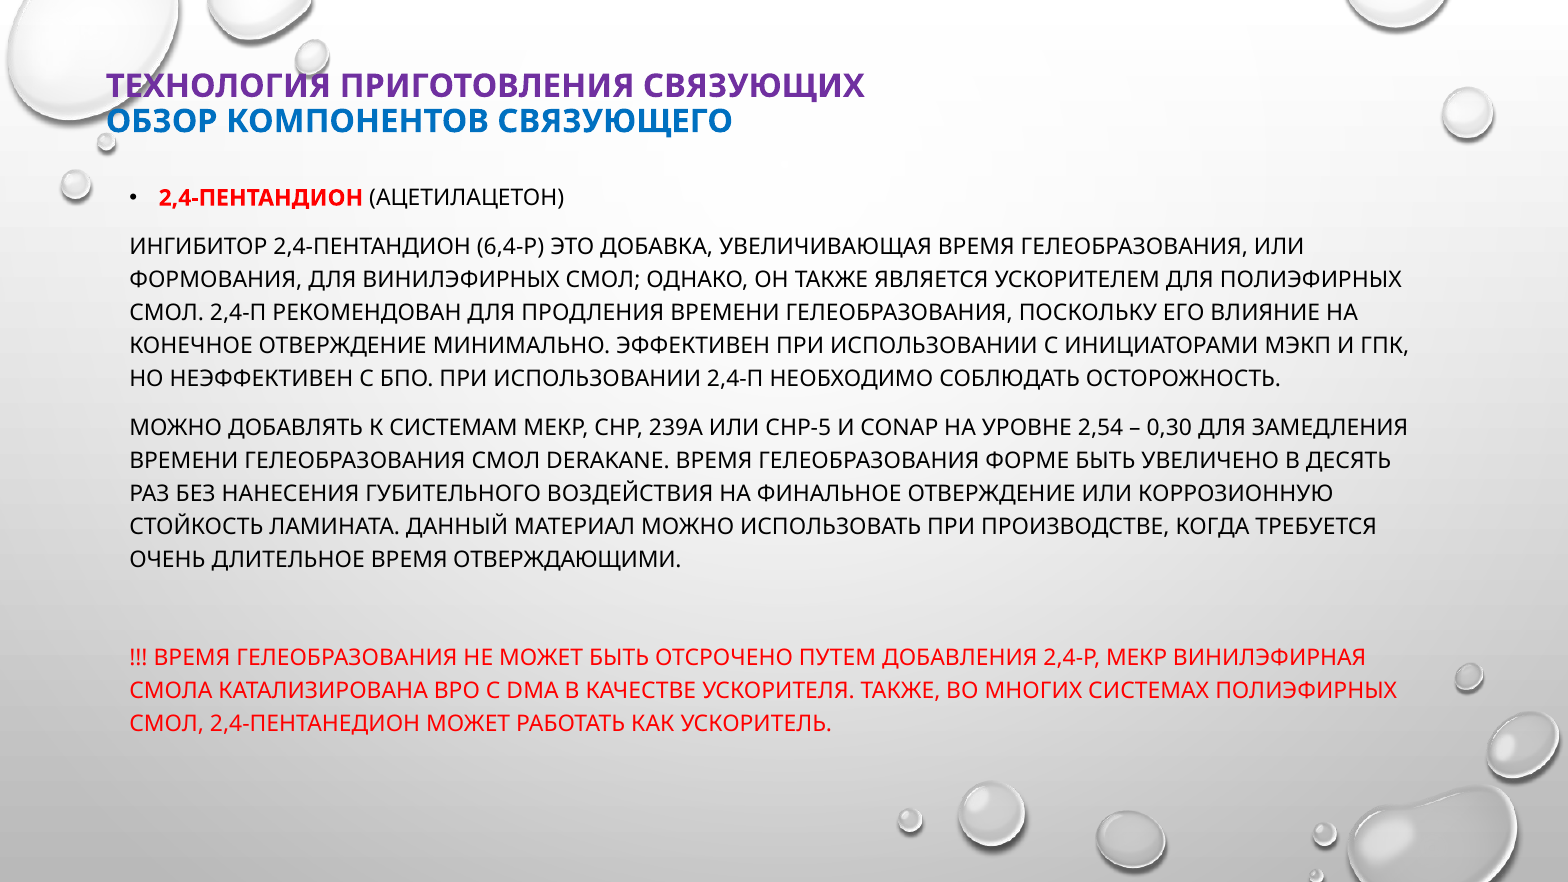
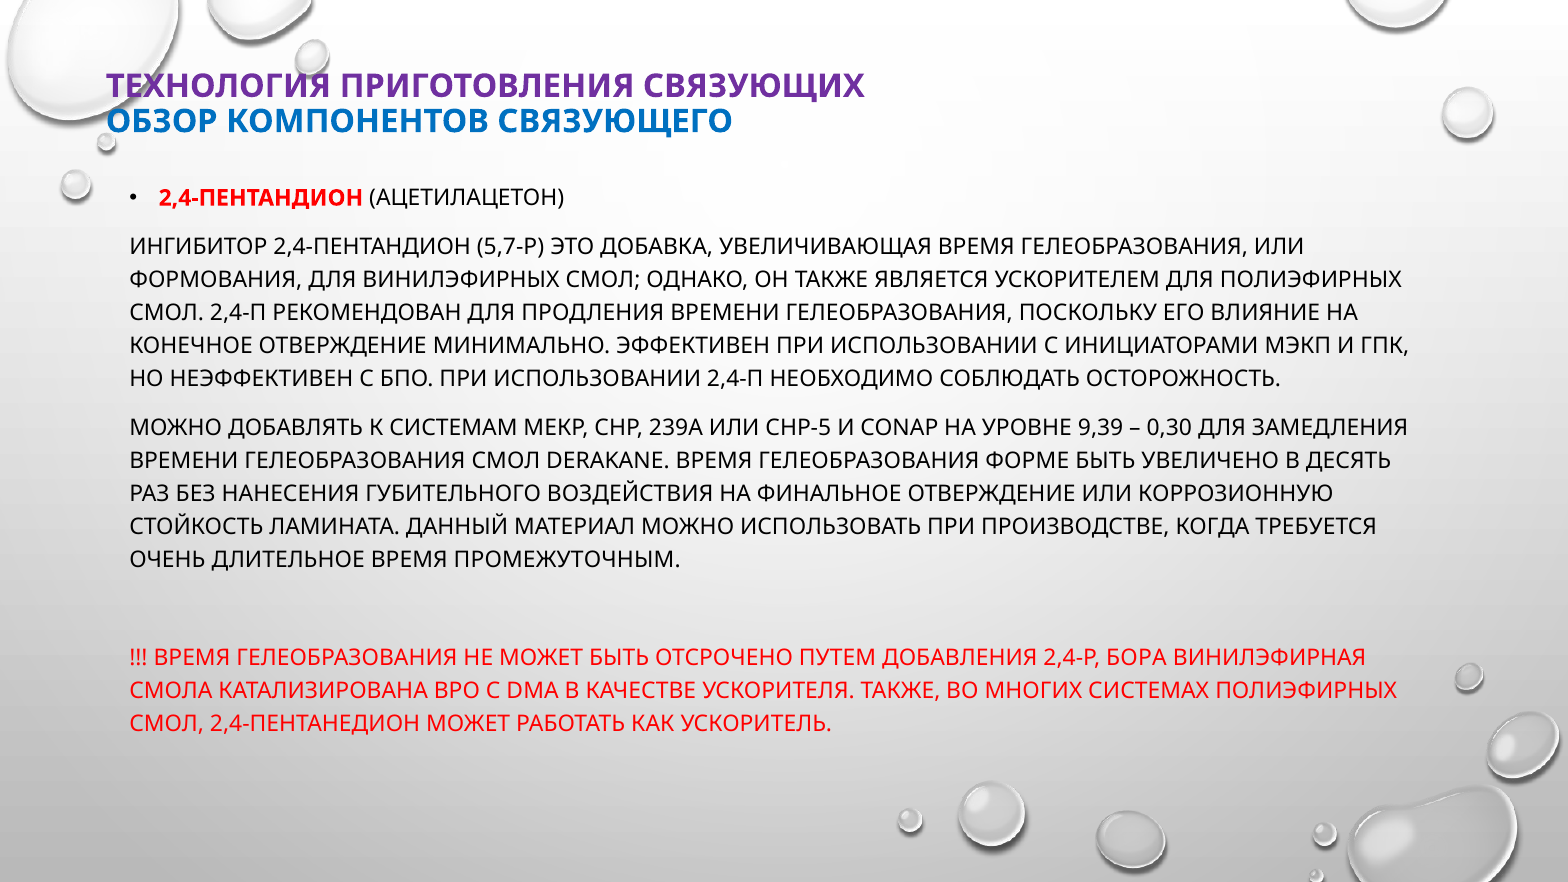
6,4-Р: 6,4-Р -> 5,7-Р
2,54: 2,54 -> 9,39
ОТВЕРЖДАЮЩИМИ: ОТВЕРЖДАЮЩИМИ -> ПРОМЕЖУТОЧНЫМ
2,4-Р МЕКР: МЕКР -> БОРА
